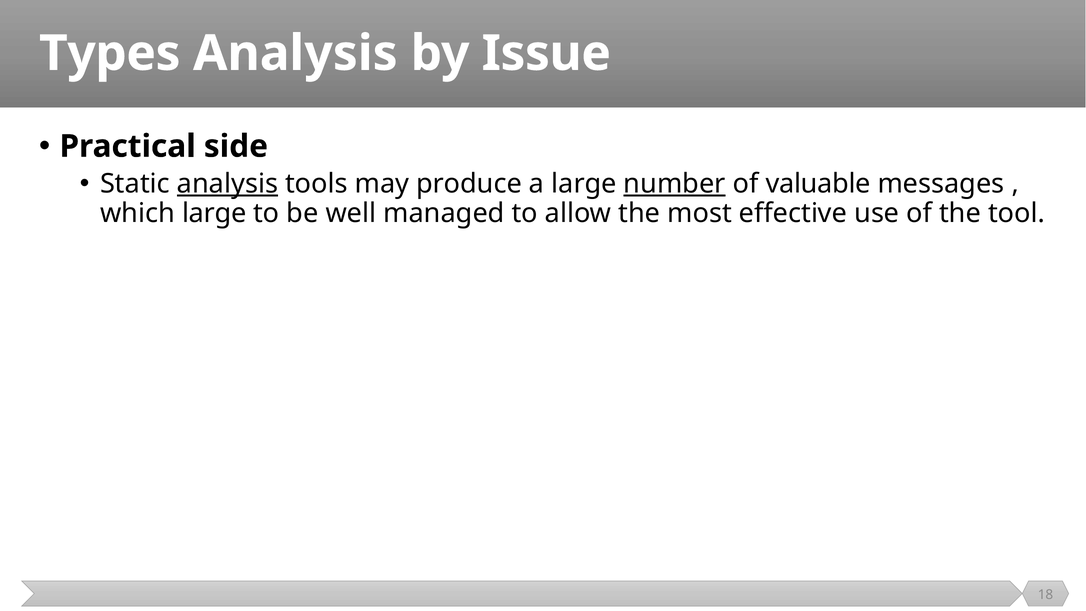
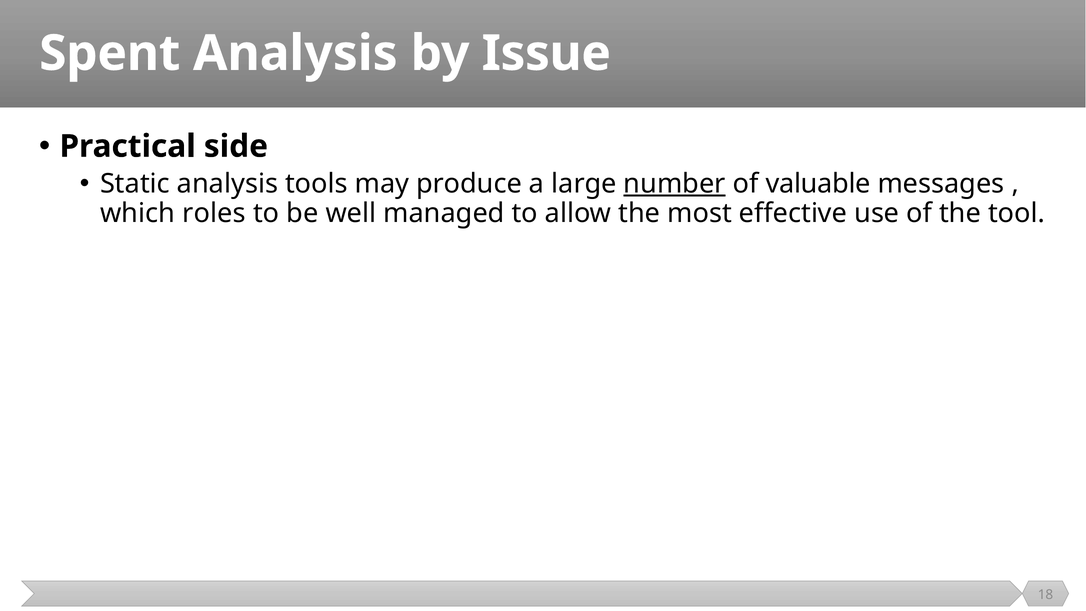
Types: Types -> Spent
analysis at (228, 184) underline: present -> none
which large: large -> roles
